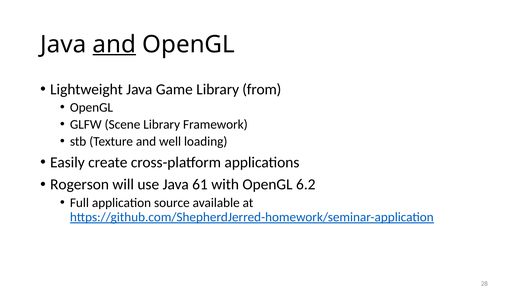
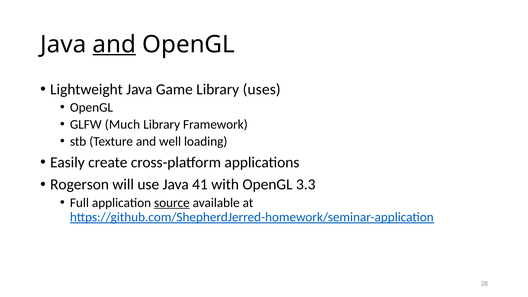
from: from -> uses
Scene: Scene -> Much
61: 61 -> 41
6.2: 6.2 -> 3.3
source underline: none -> present
